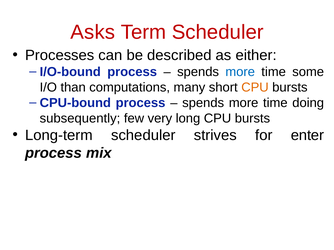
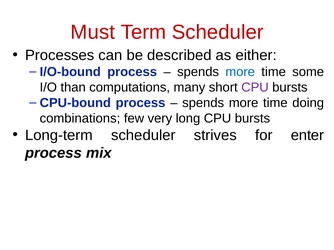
Asks: Asks -> Must
CPU at (255, 87) colour: orange -> purple
subsequently: subsequently -> combinations
